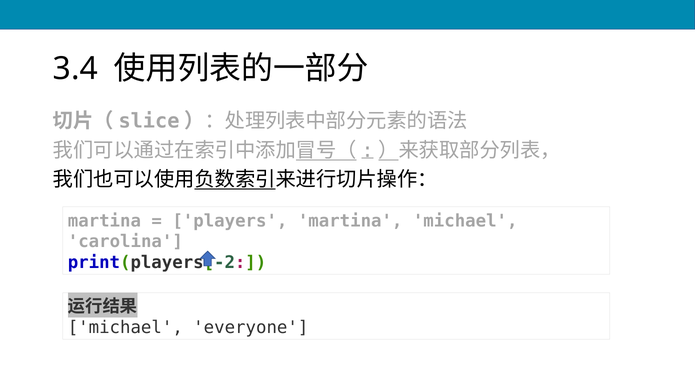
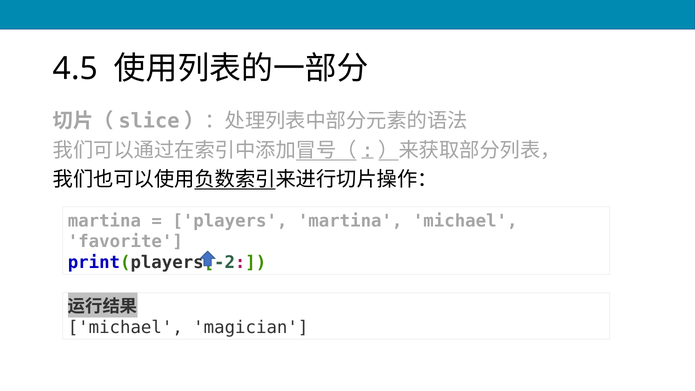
3.4: 3.4 -> 4.5
carolina: carolina -> favorite
everyone: everyone -> magician
